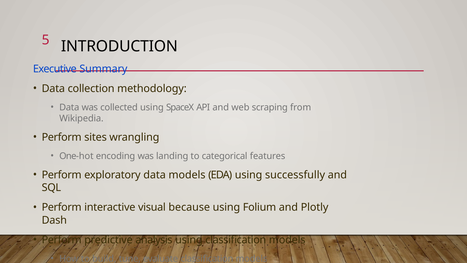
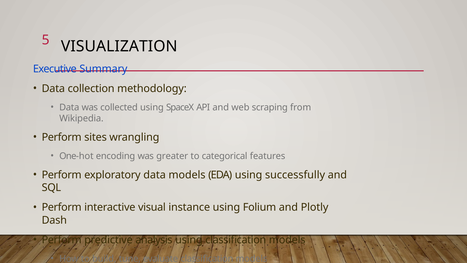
INTRODUCTION: INTRODUCTION -> VISUALIZATION
landing: landing -> greater
because: because -> instance
